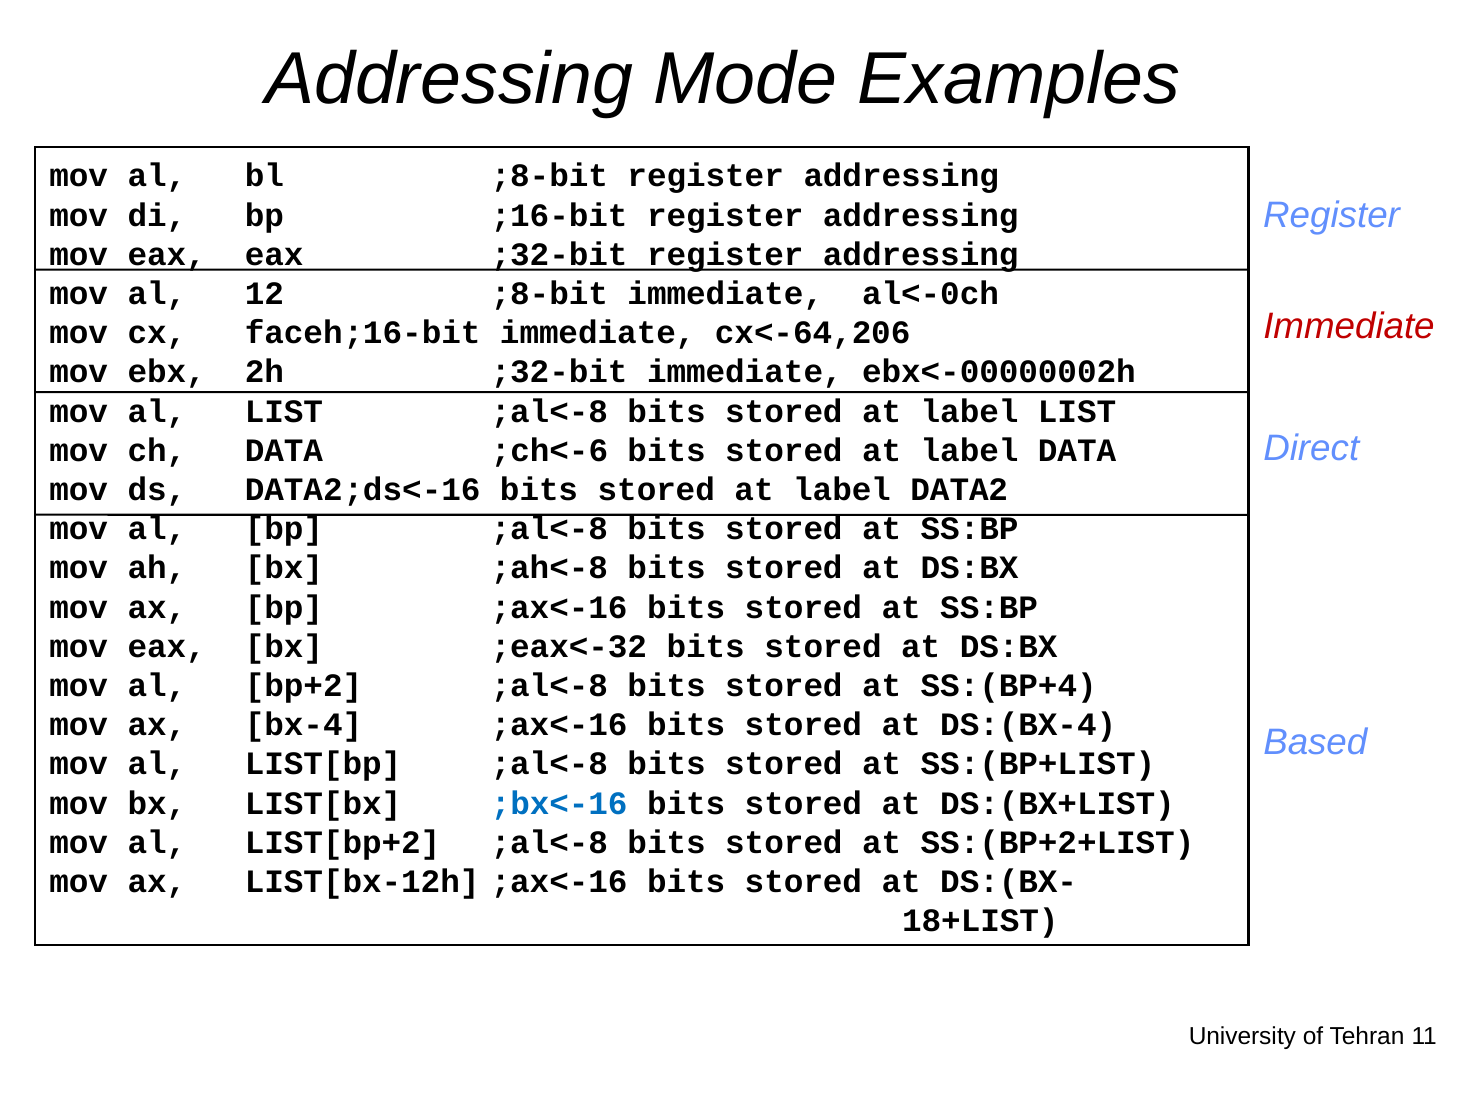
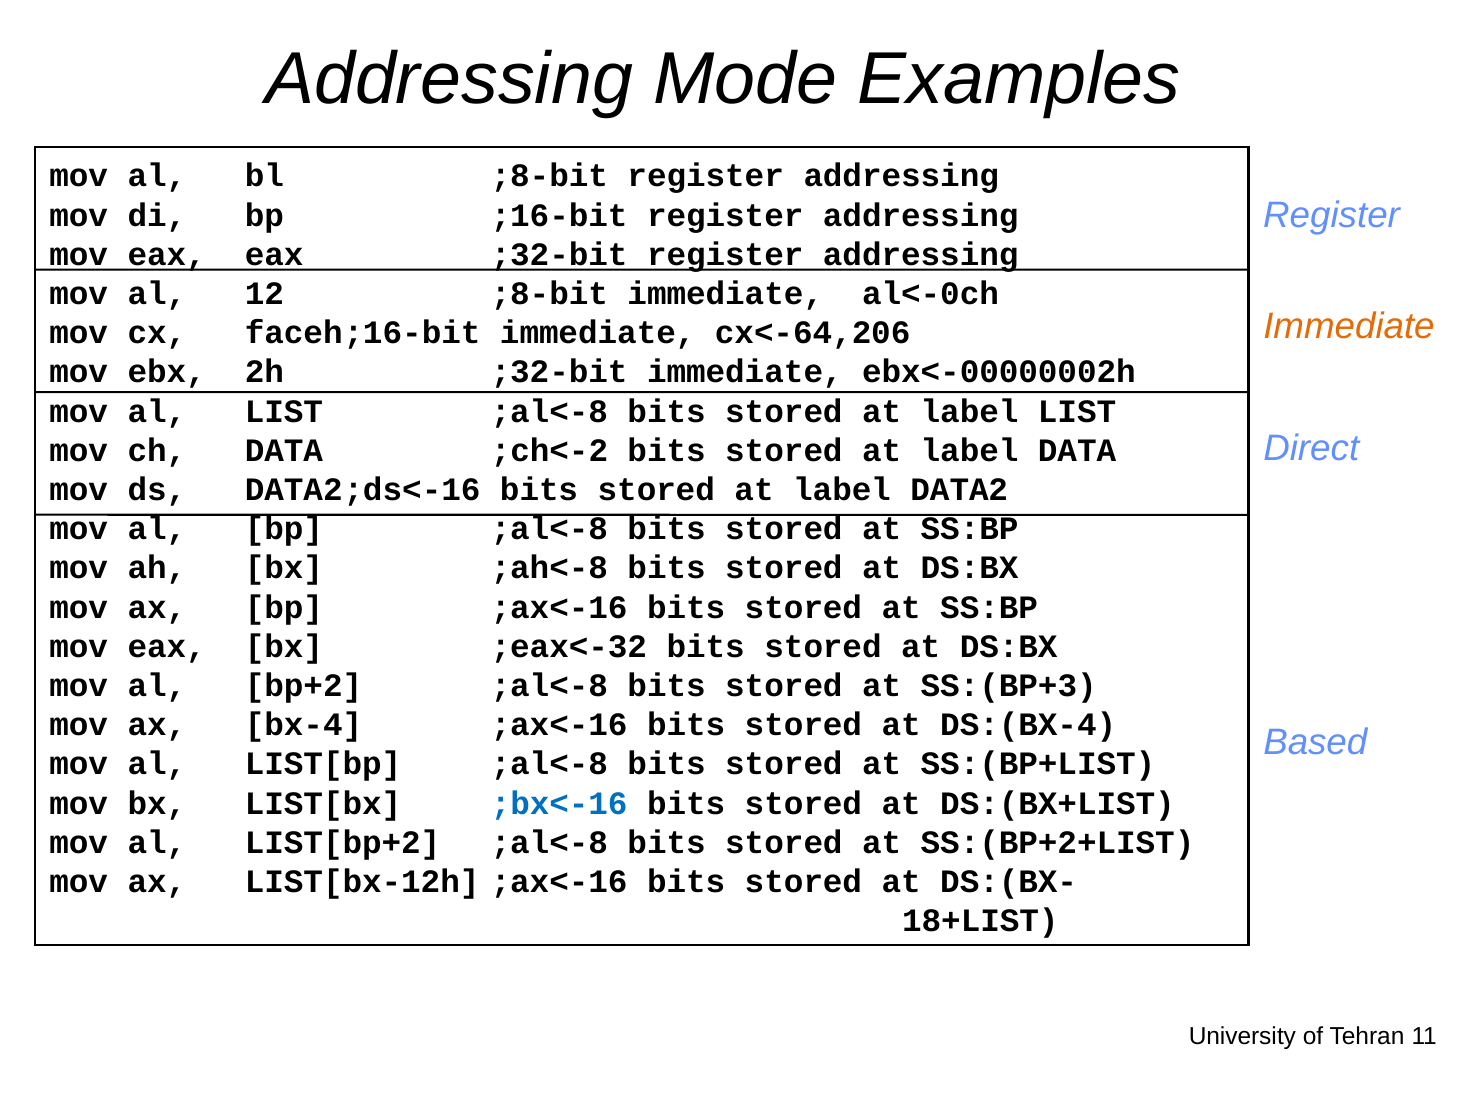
Immediate at (1349, 326) colour: red -> orange
;ch<-6: ;ch<-6 -> ;ch<-2
SS:(BP+4: SS:(BP+4 -> SS:(BP+3
